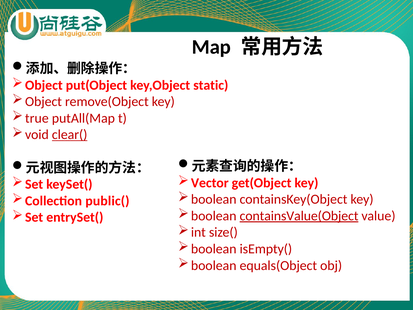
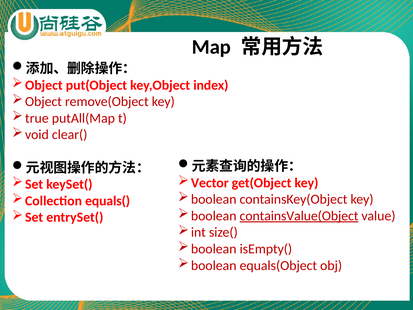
static: static -> index
clear( underline: present -> none
public(: public( -> equals(
